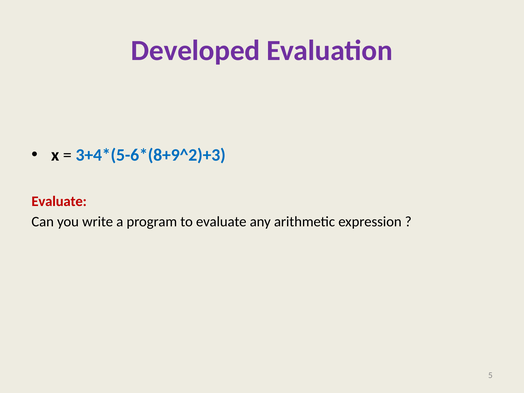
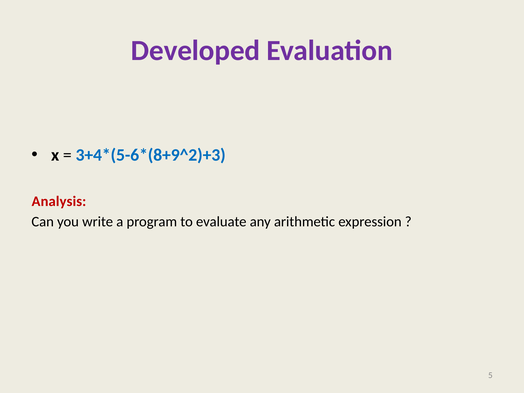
Evaluate at (59, 201): Evaluate -> Analysis
